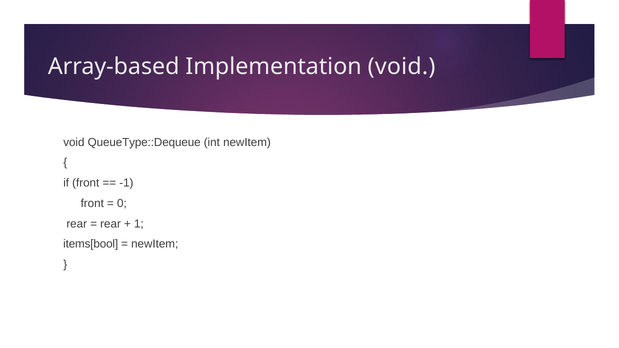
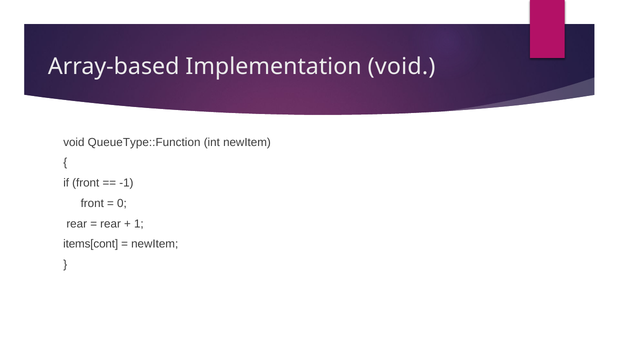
QueueType::Dequeue: QueueType::Dequeue -> QueueType::Function
items[bool: items[bool -> items[cont
